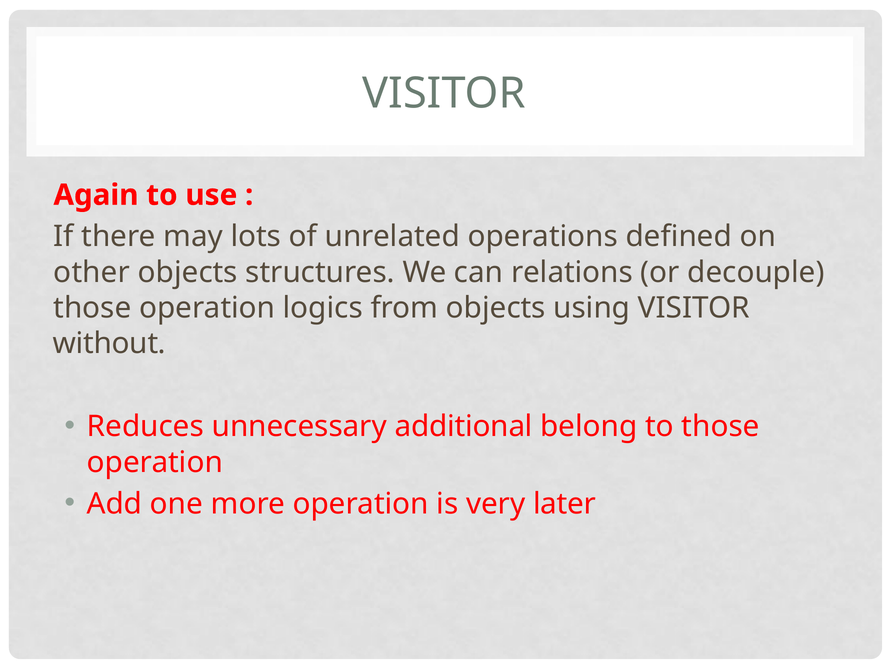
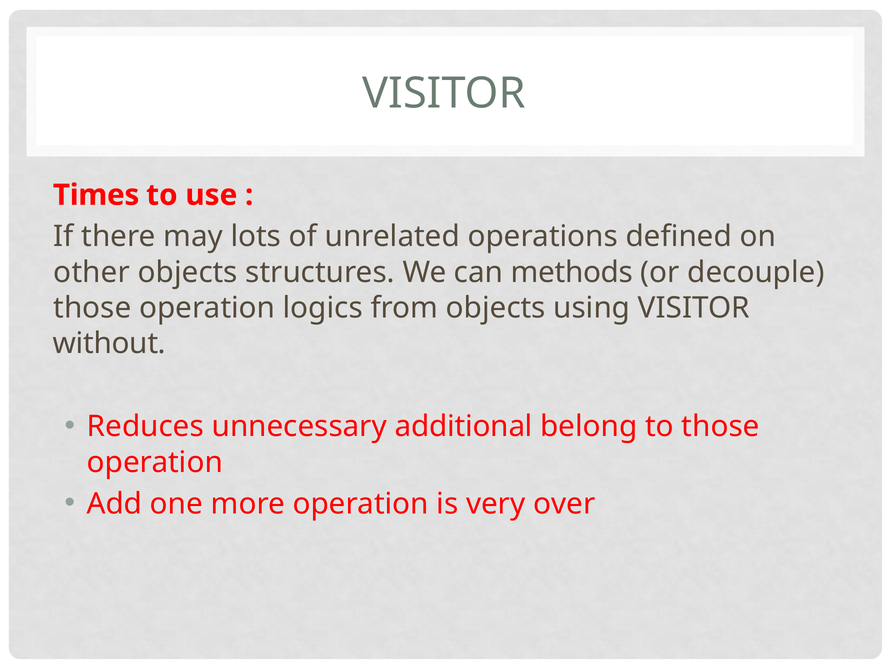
Again: Again -> Times
relations: relations -> methods
later: later -> over
